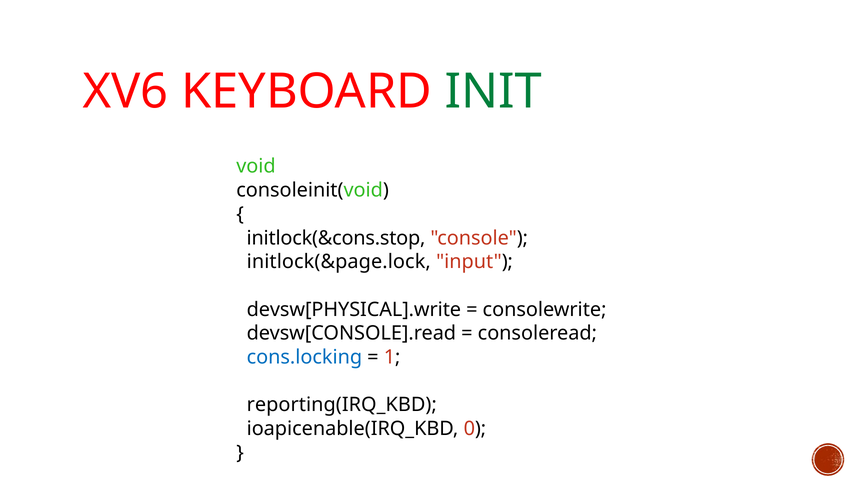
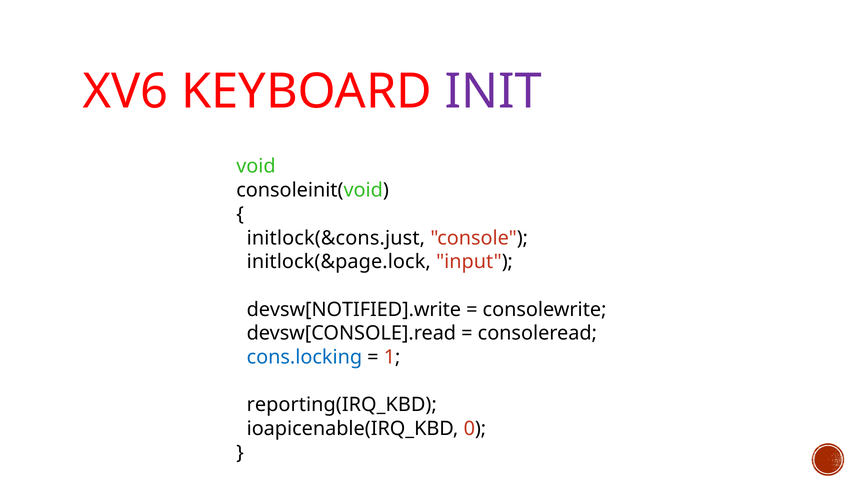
INIT colour: green -> purple
initlock(&cons.stop: initlock(&cons.stop -> initlock(&cons.just
devsw[PHYSICAL].write: devsw[PHYSICAL].write -> devsw[NOTIFIED].write
